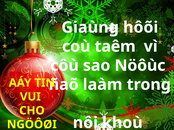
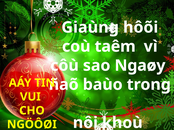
Nöôùc: Nöôùc -> Ngaøy
laàm: laàm -> baùo
